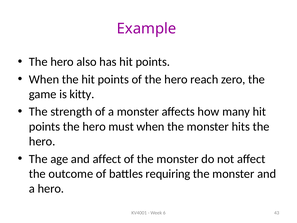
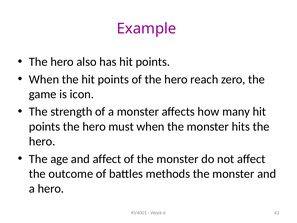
kitty: kitty -> icon
requiring: requiring -> methods
